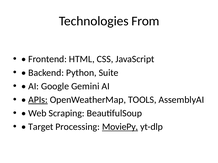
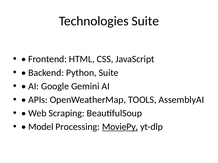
Technologies From: From -> Suite
APIs underline: present -> none
Target: Target -> Model
